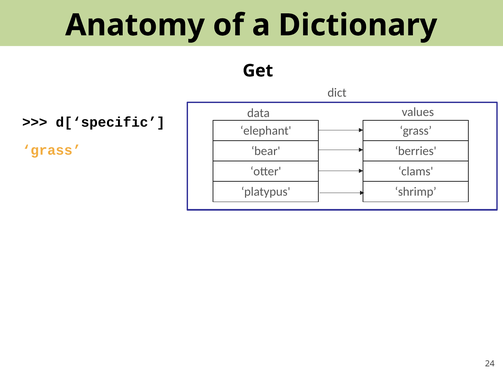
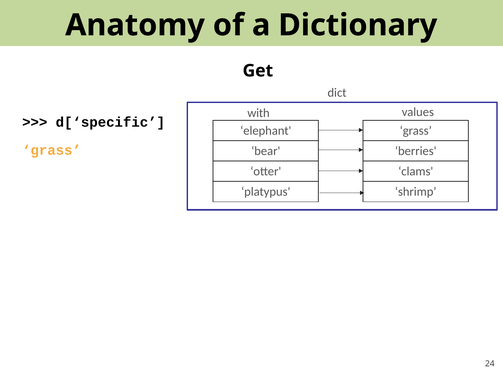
data: data -> with
